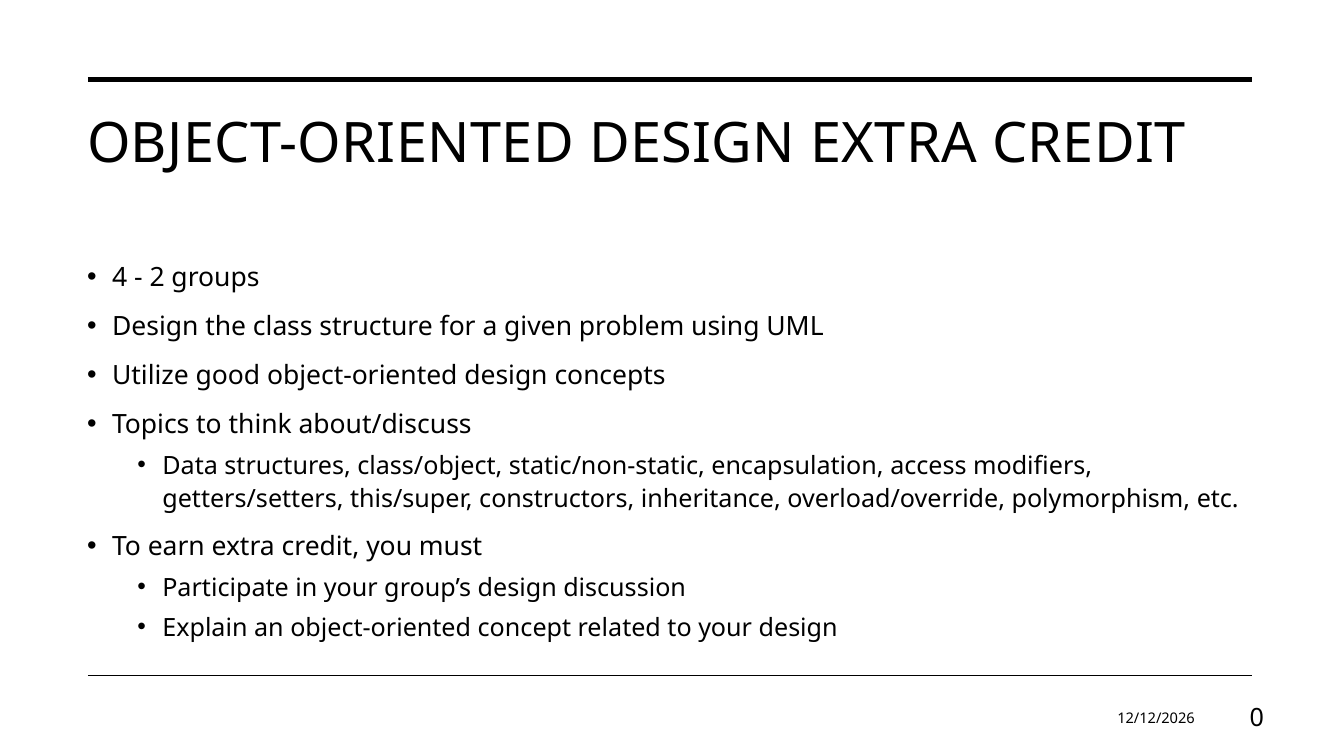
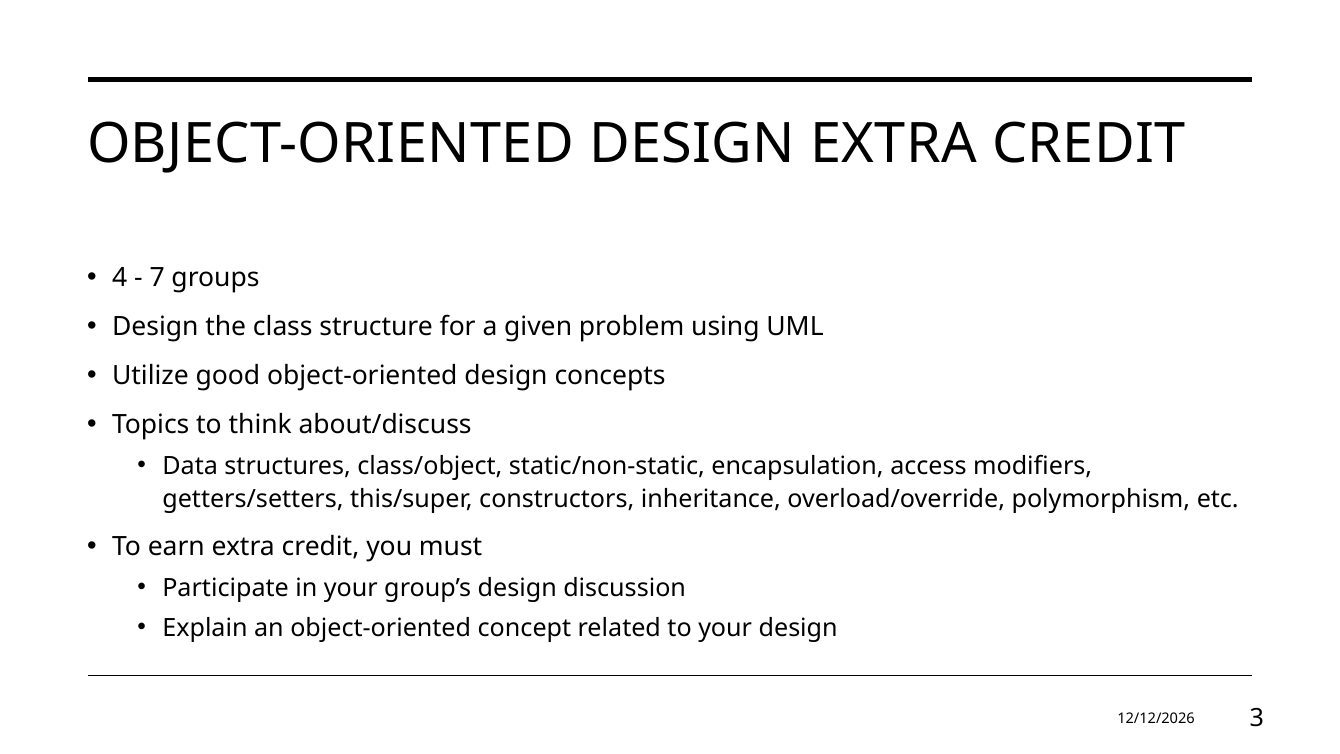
2: 2 -> 7
0: 0 -> 3
